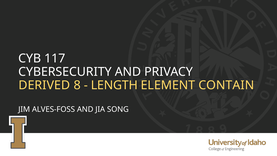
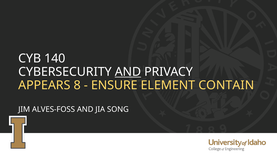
117: 117 -> 140
AND at (128, 72) underline: none -> present
DERIVED: DERIVED -> APPEARS
LENGTH: LENGTH -> ENSURE
